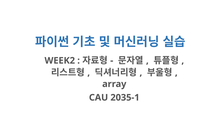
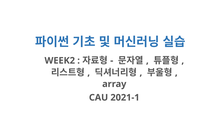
2035-1: 2035-1 -> 2021-1
